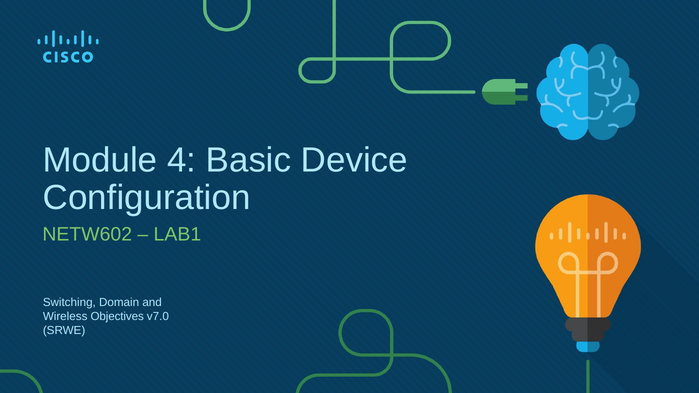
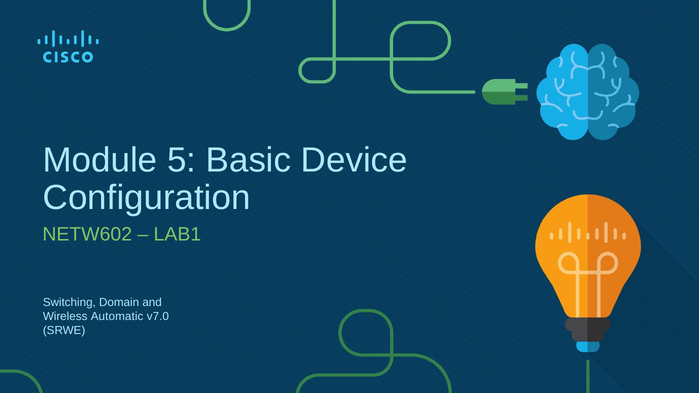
4: 4 -> 5
Objectives: Objectives -> Automatic
